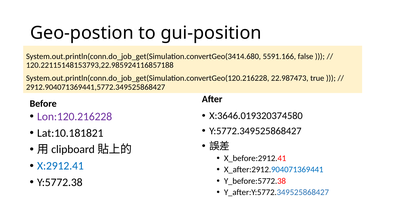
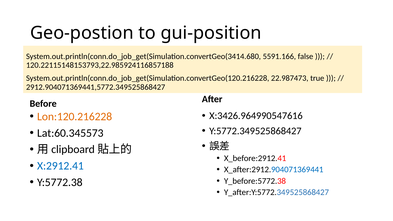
X:3646.019320374580: X:3646.019320374580 -> X:3426.964990547616
Lon:120.216228 colour: purple -> orange
Lat:10.181821: Lat:10.181821 -> Lat:60.345573
